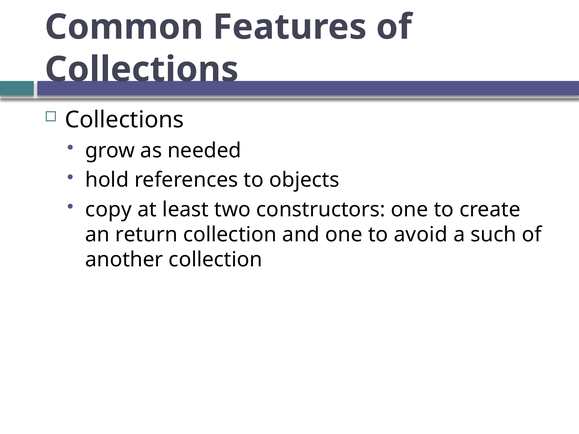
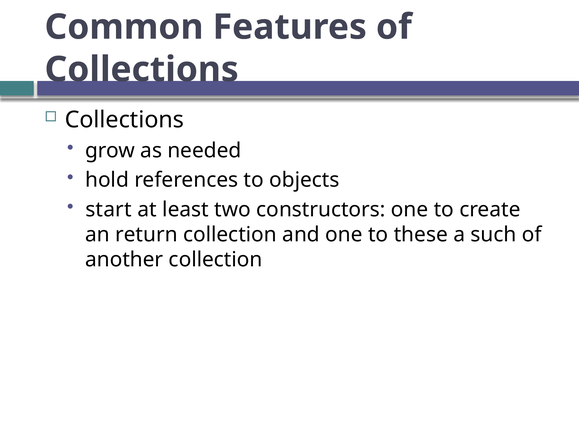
copy: copy -> start
avoid: avoid -> these
